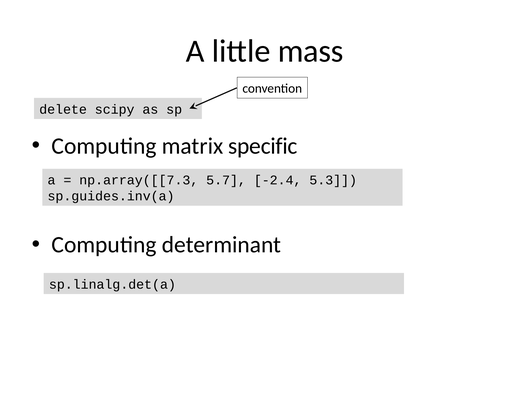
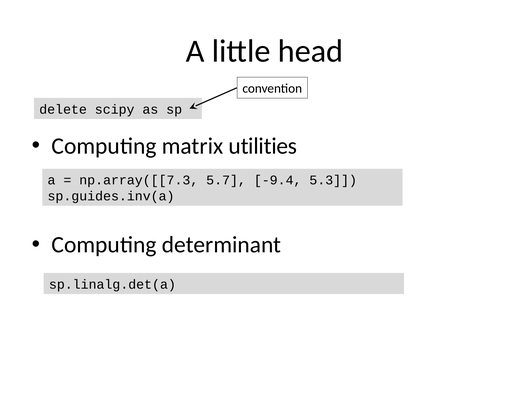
mass: mass -> head
specific: specific -> utilities
-2.4: -2.4 -> -9.4
